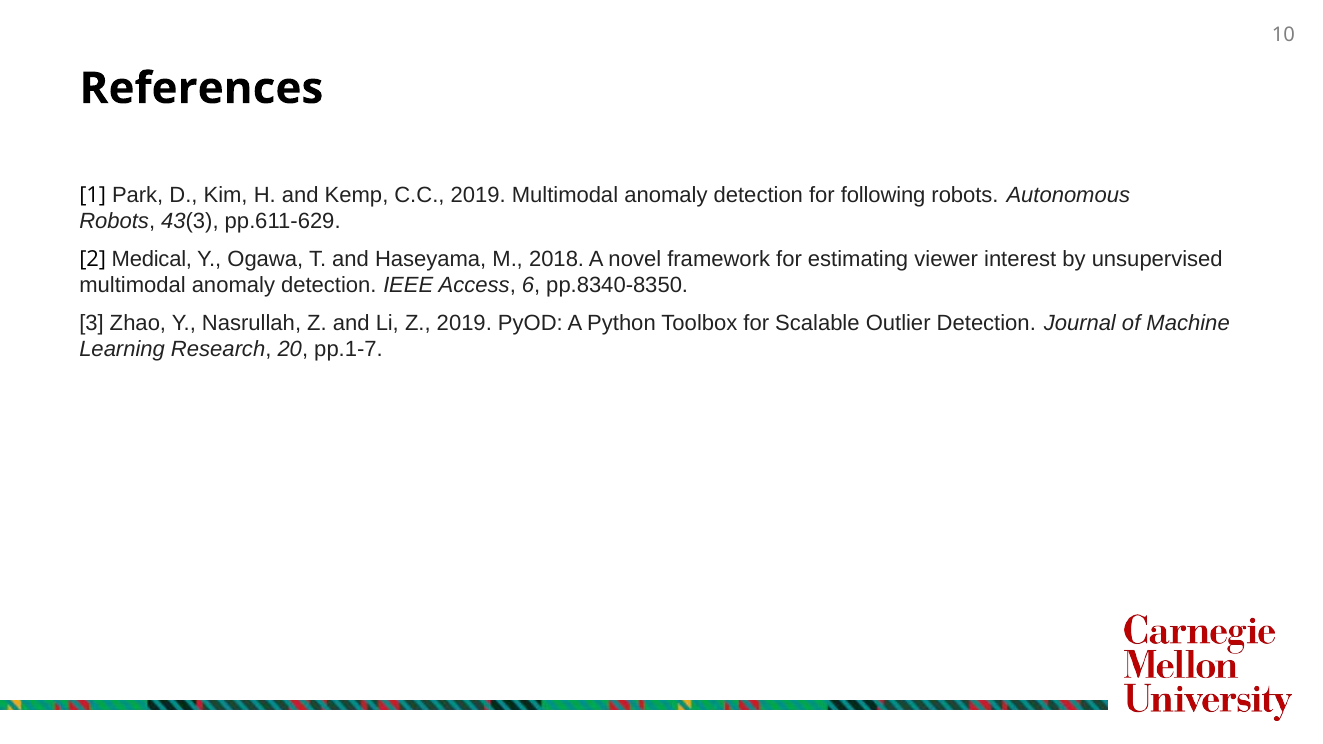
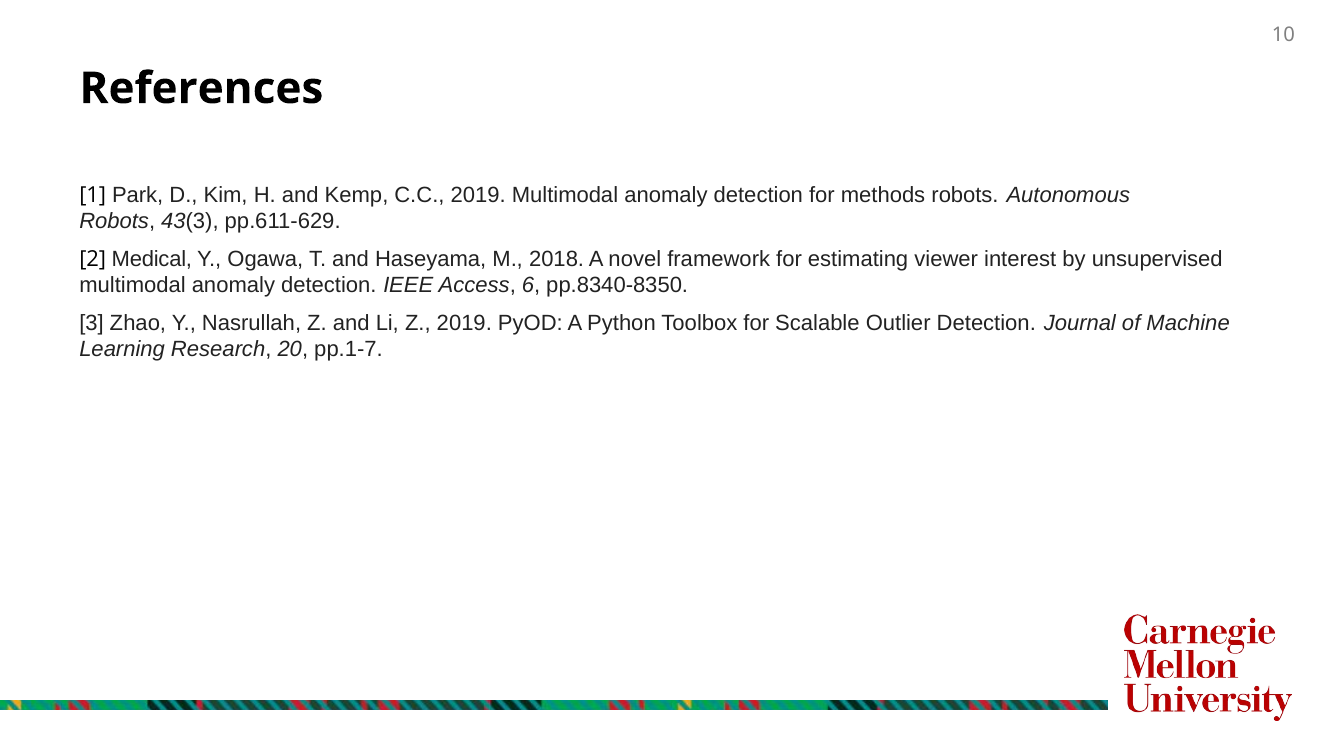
following: following -> methods
